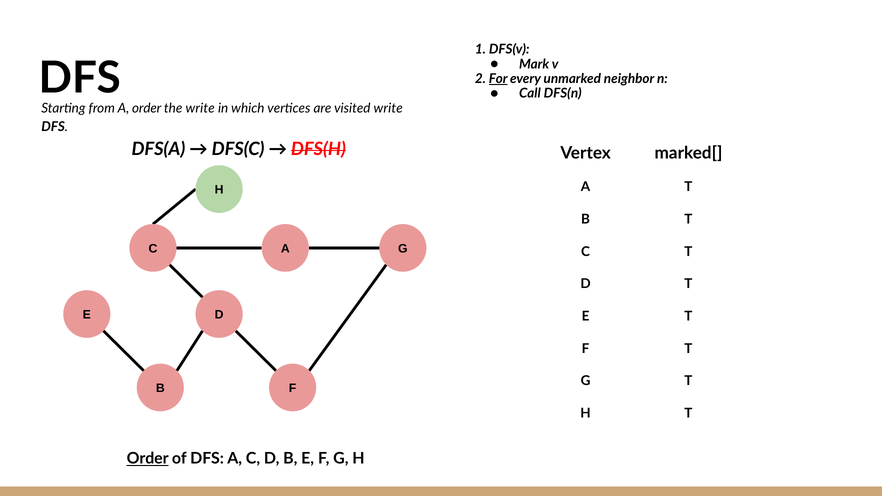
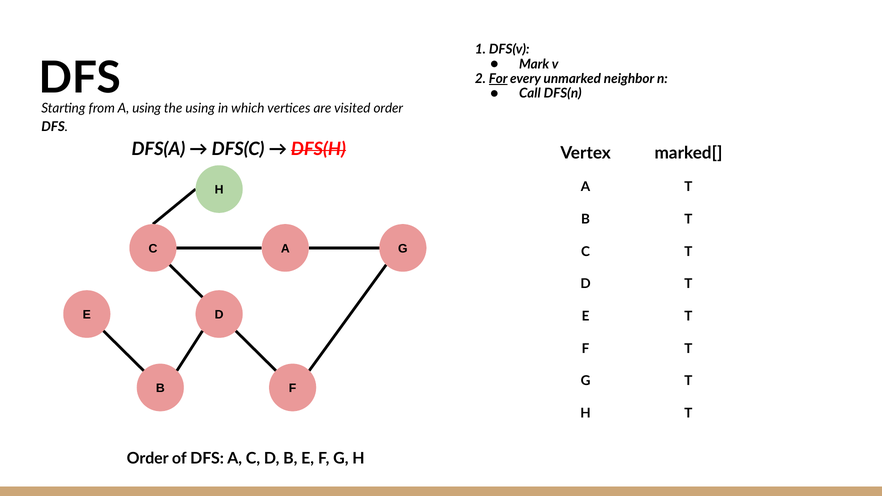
A order: order -> using
the write: write -> using
visited write: write -> order
Order at (148, 459) underline: present -> none
